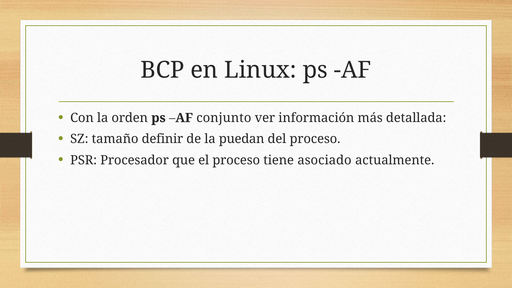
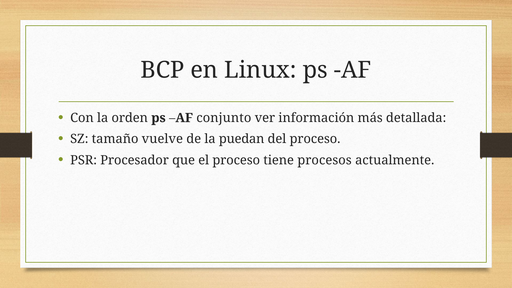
definir: definir -> vuelve
asociado: asociado -> procesos
